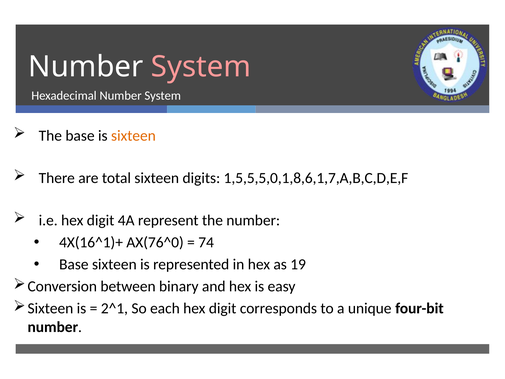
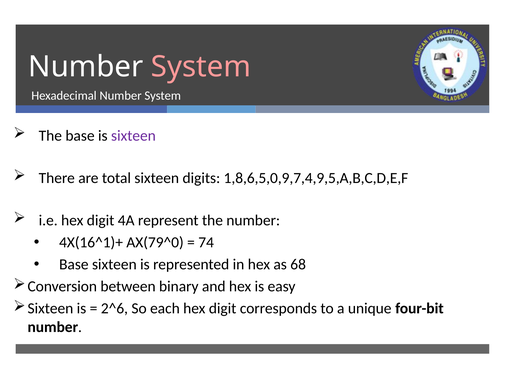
sixteen at (133, 136) colour: orange -> purple
1,5,5,5,0,1,8,6,1,7,A,B,C,D,E,F: 1,5,5,5,0,1,8,6,1,7,A,B,C,D,E,F -> 1,8,6,5,0,9,7,4,9,5,A,B,C,D,E,F
AX(76^0: AX(76^0 -> AX(79^0
19: 19 -> 68
2^1: 2^1 -> 2^6
